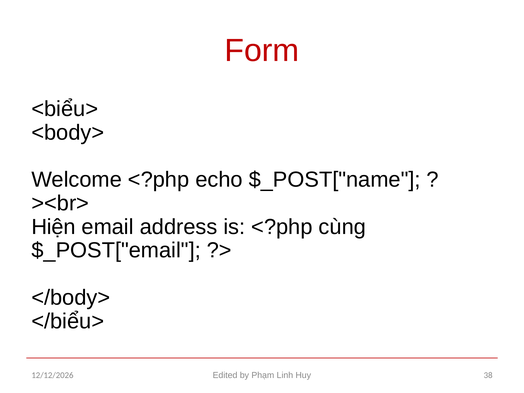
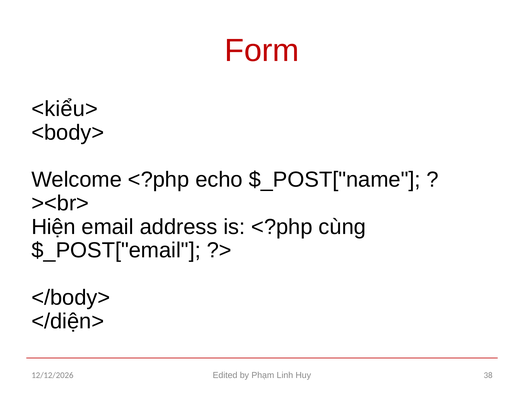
<biểu>: <biểu> -> <kiểu>
</biểu>: </biểu> -> </diện>
